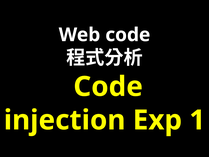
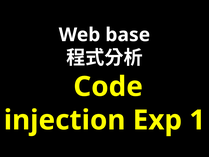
Web code: code -> base
